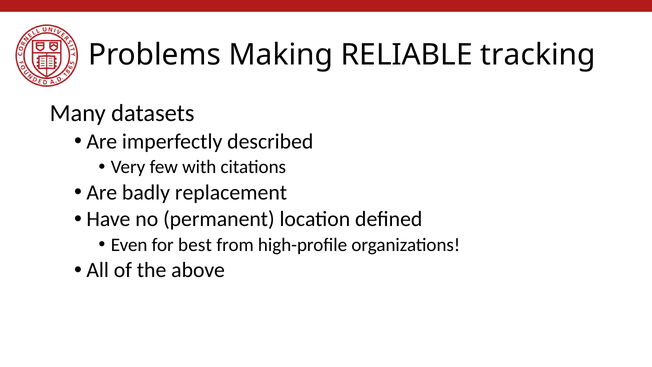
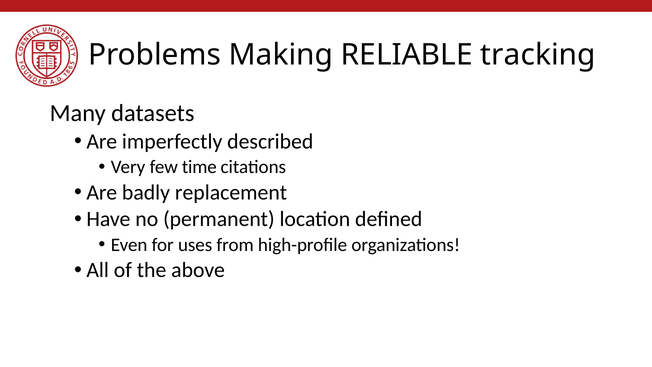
with: with -> time
best: best -> uses
